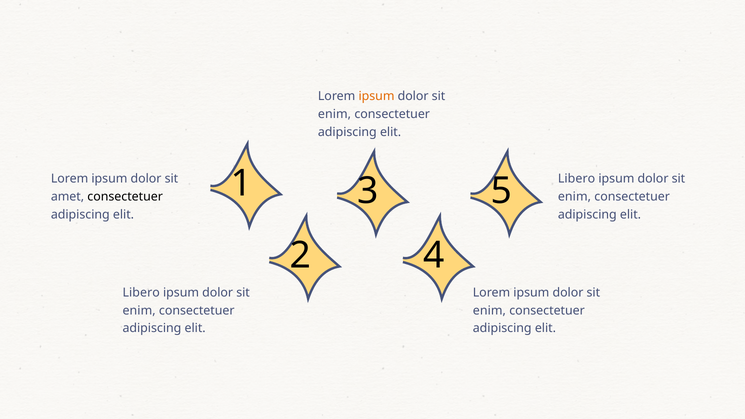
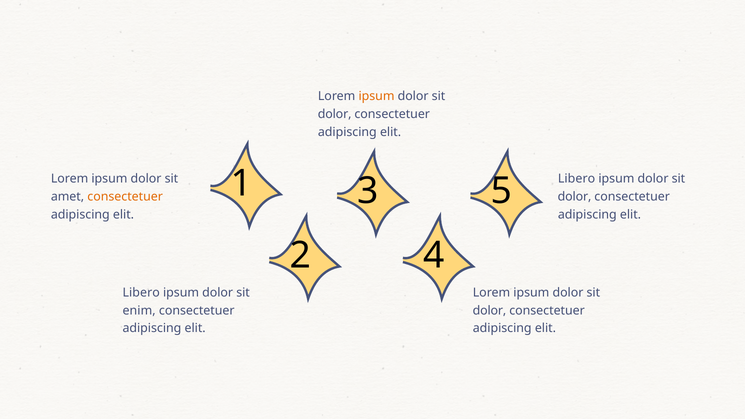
enim at (335, 114): enim -> dolor
enim at (574, 197): enim -> dolor
consectetuer at (125, 197) colour: black -> orange
enim at (489, 311): enim -> dolor
